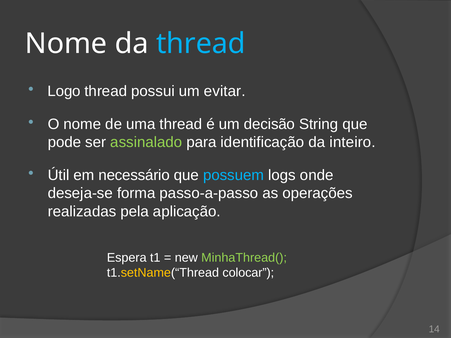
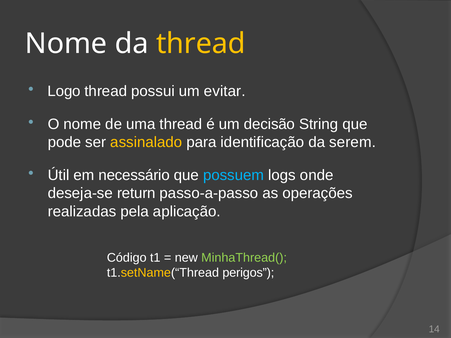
thread at (201, 44) colour: light blue -> yellow
assinalado colour: light green -> yellow
inteiro: inteiro -> serem
forma: forma -> return
Espera: Espera -> Código
colocar: colocar -> perigos
